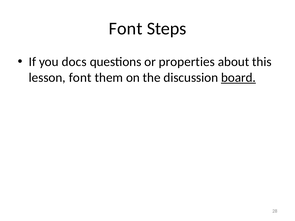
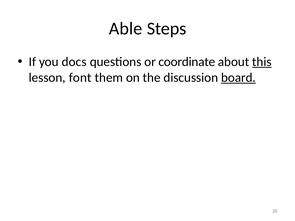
Font at (126, 29): Font -> Able
properties: properties -> coordinate
this underline: none -> present
